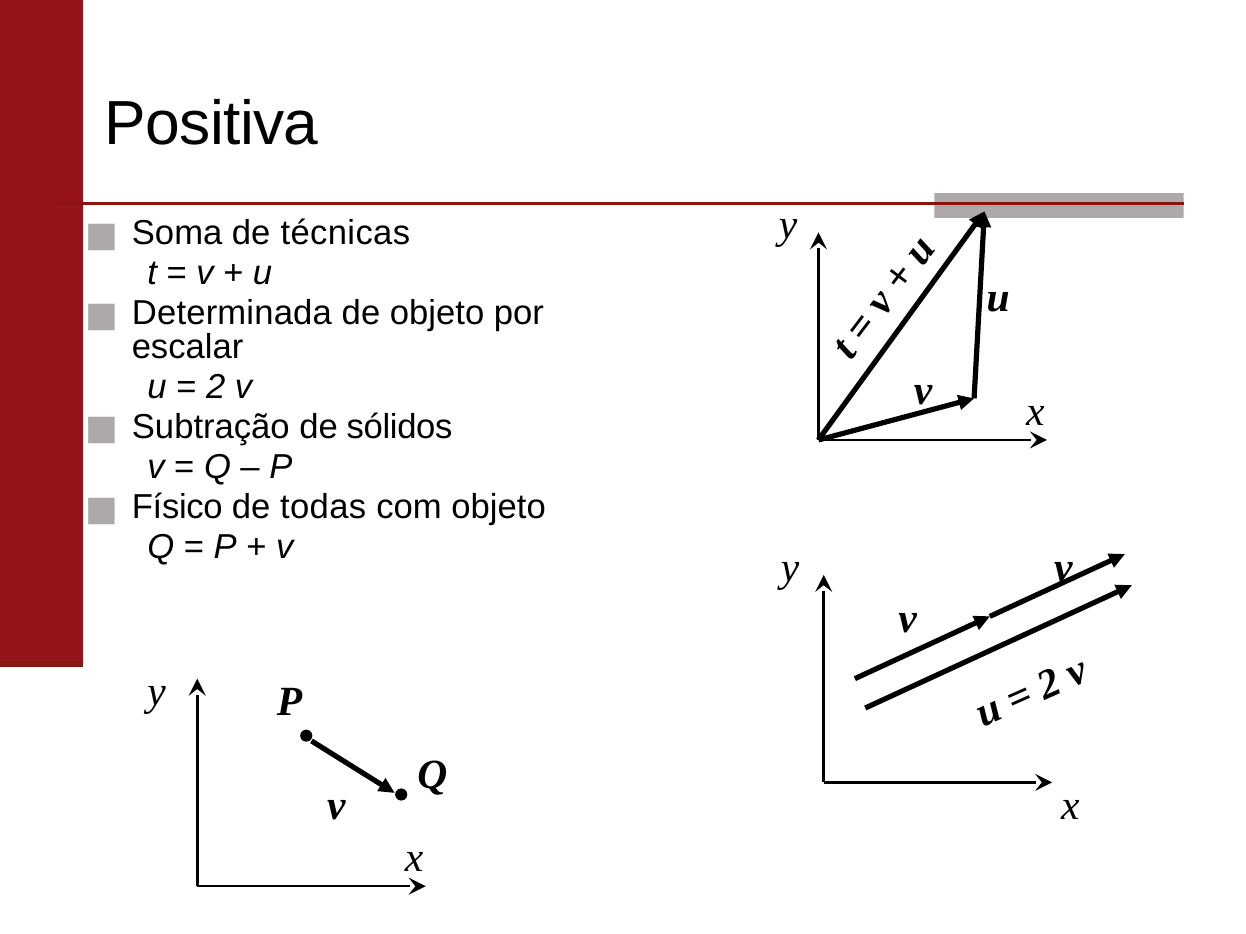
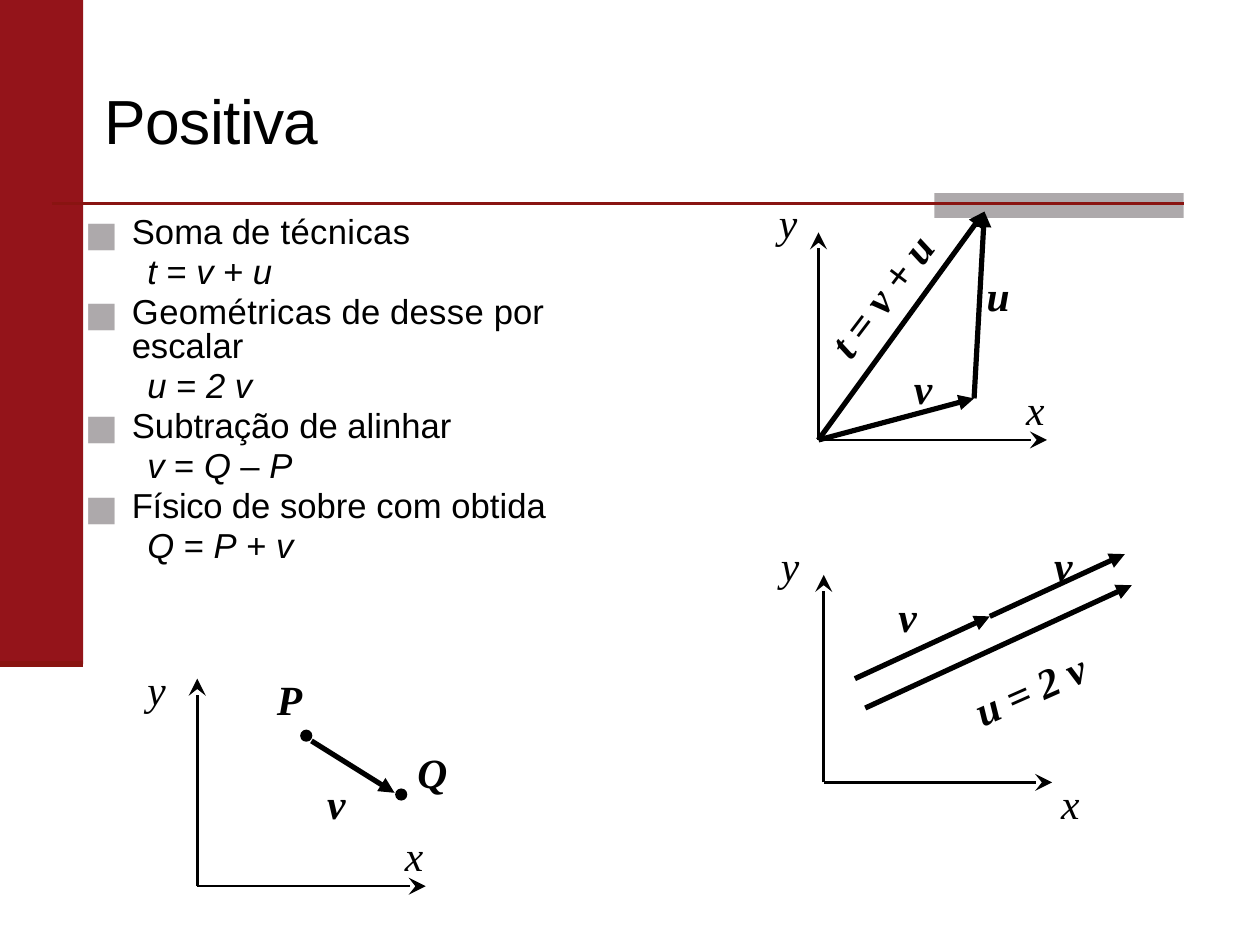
Determinada: Determinada -> Geométricas
de objeto: objeto -> desse
sólidos: sólidos -> alinhar
todas: todas -> sobre
com objeto: objeto -> obtida
